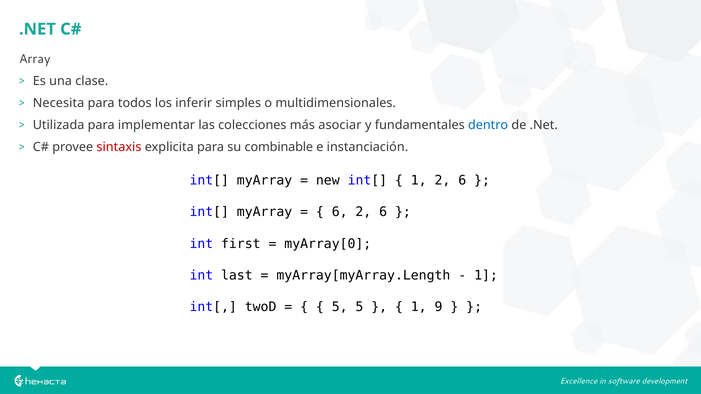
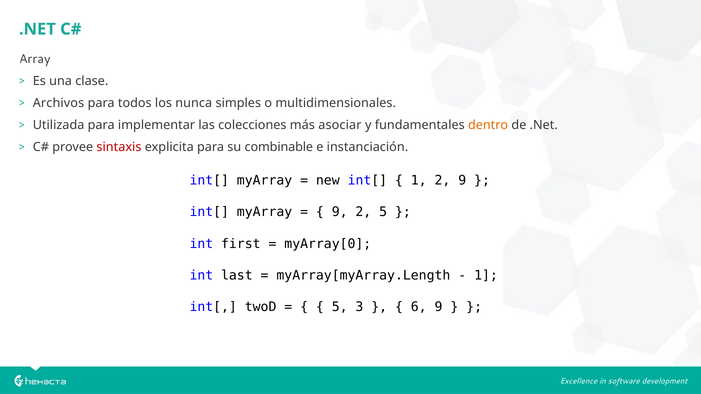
Necesita: Necesita -> Archivos
inferir: inferir -> nunca
dentro colour: blue -> orange
1 2 6: 6 -> 9
6 at (340, 212): 6 -> 9
6 at (383, 212): 6 -> 5
5 5: 5 -> 3
1 at (419, 307): 1 -> 6
